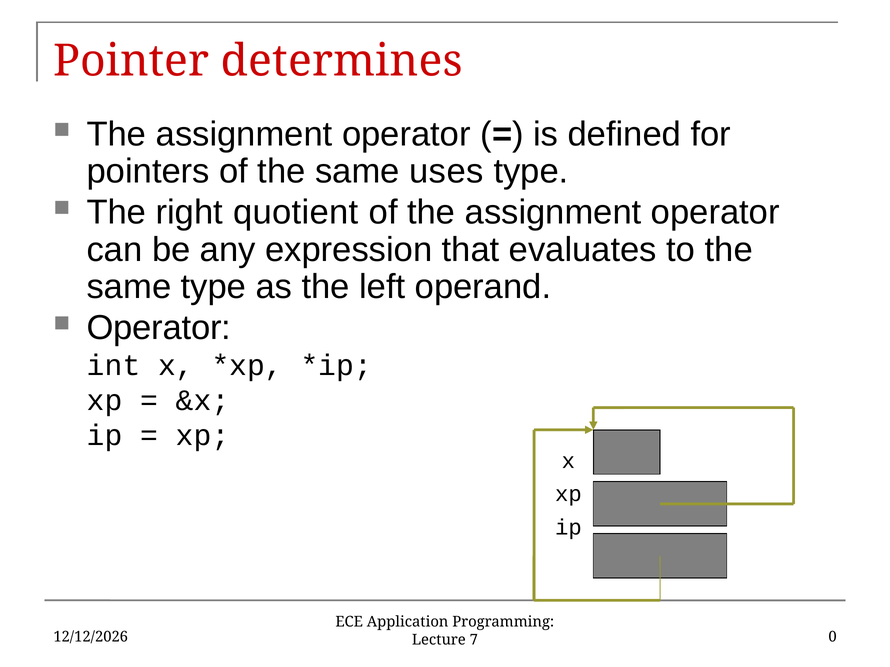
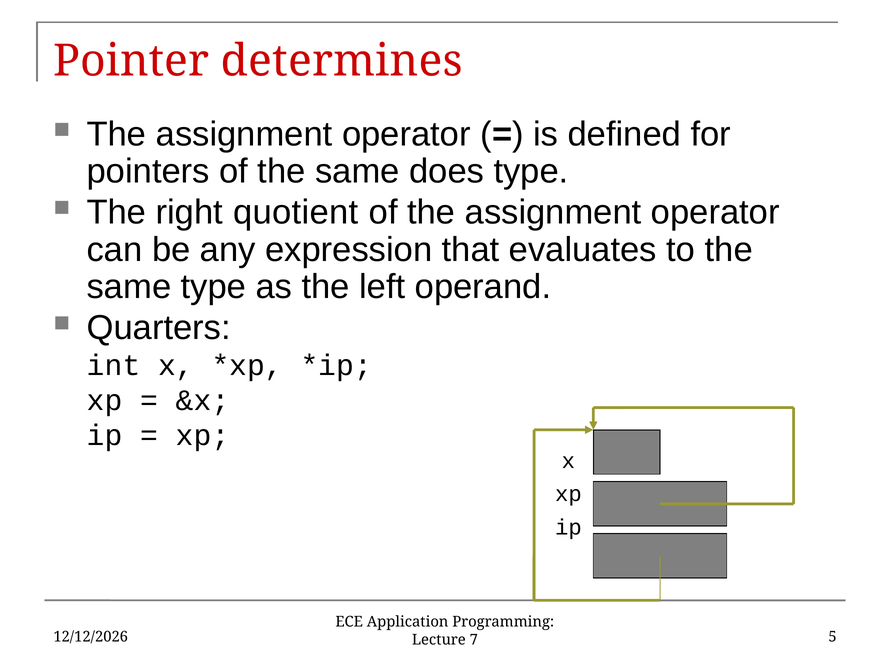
uses: uses -> does
Operator at (159, 328): Operator -> Quarters
0: 0 -> 5
